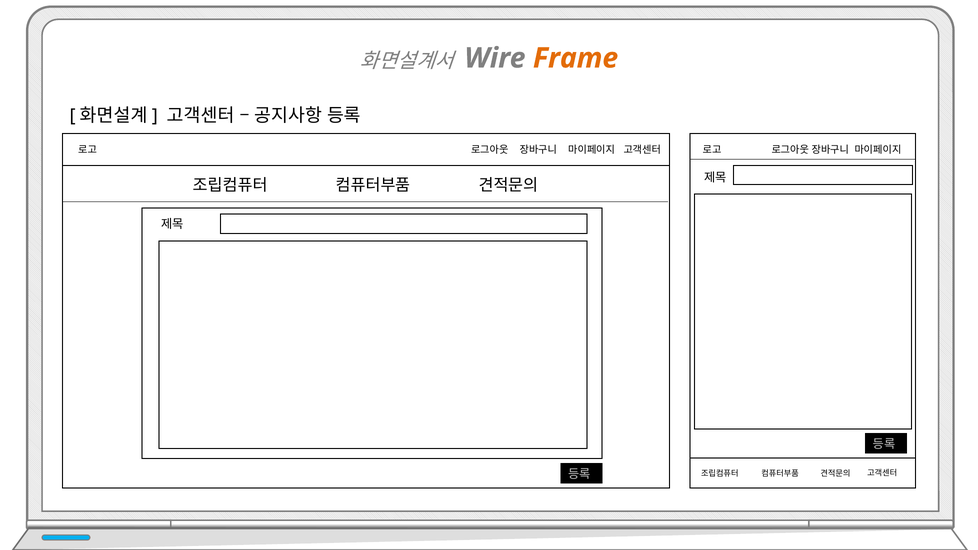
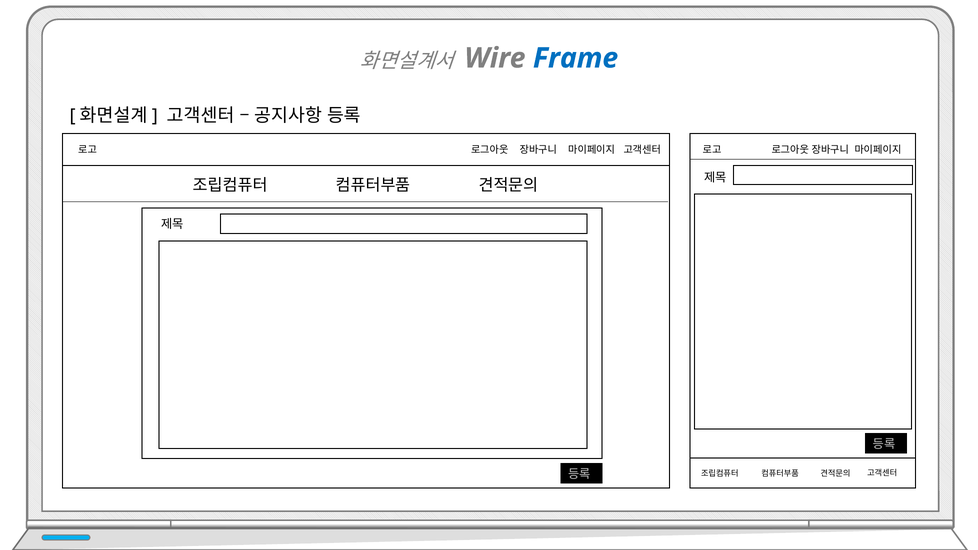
Frame colour: orange -> blue
